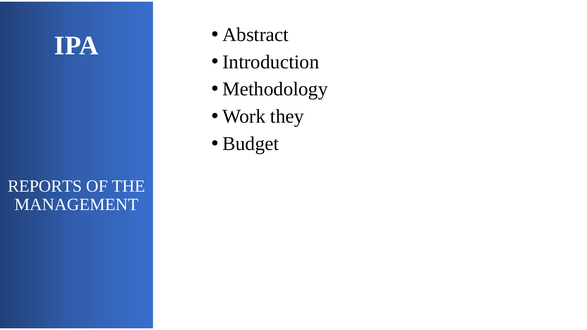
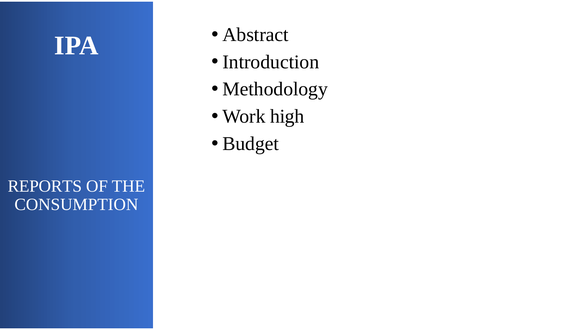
they: they -> high
MANAGEMENT: MANAGEMENT -> CONSUMPTION
